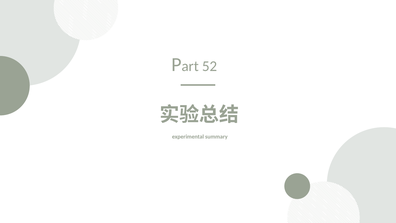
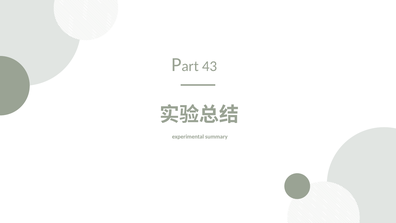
52: 52 -> 43
